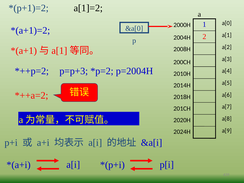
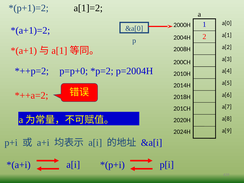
p=p+3: p=p+3 -> p=p+0
